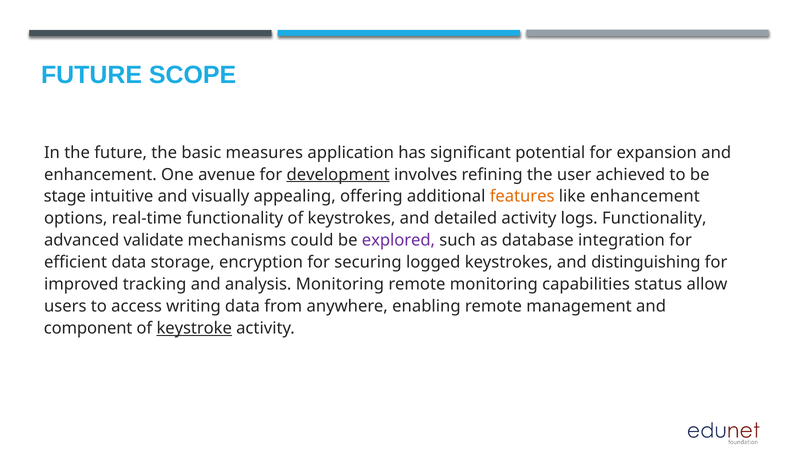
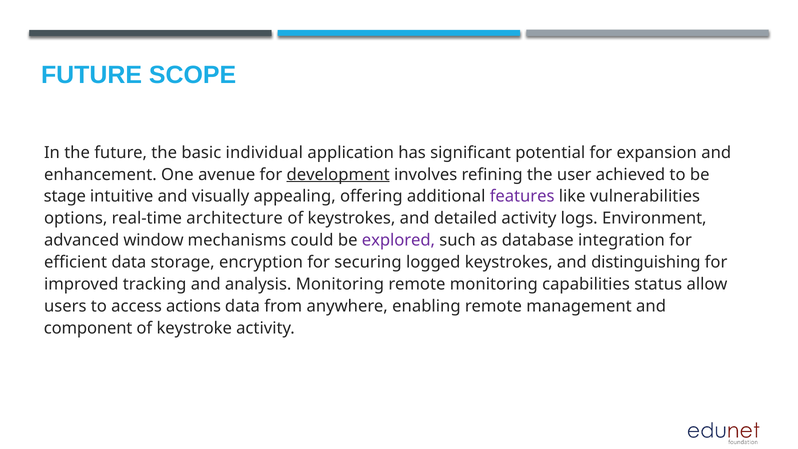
measures: measures -> individual
features colour: orange -> purple
like enhancement: enhancement -> vulnerabilities
real-time functionality: functionality -> architecture
logs Functionality: Functionality -> Environment
validate: validate -> window
writing: writing -> actions
keystroke underline: present -> none
